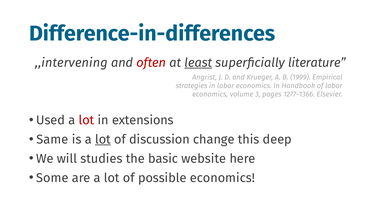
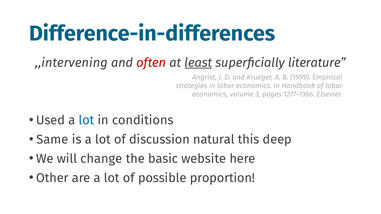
lot at (86, 120) colour: red -> blue
extensions: extensions -> conditions
lot at (103, 140) underline: present -> none
change: change -> natural
studies: studies -> change
Some: Some -> Other
possible economics: economics -> proportion
